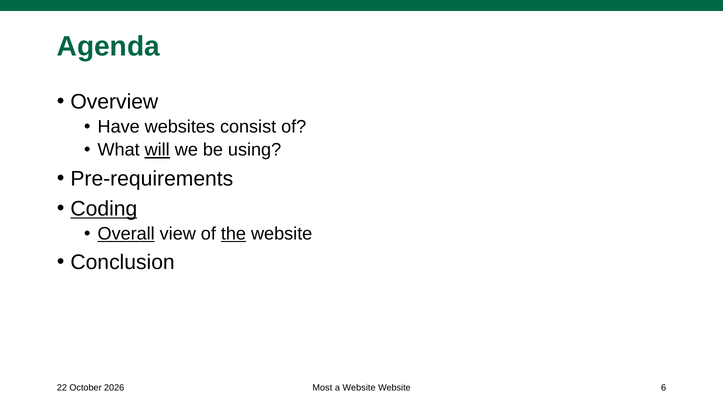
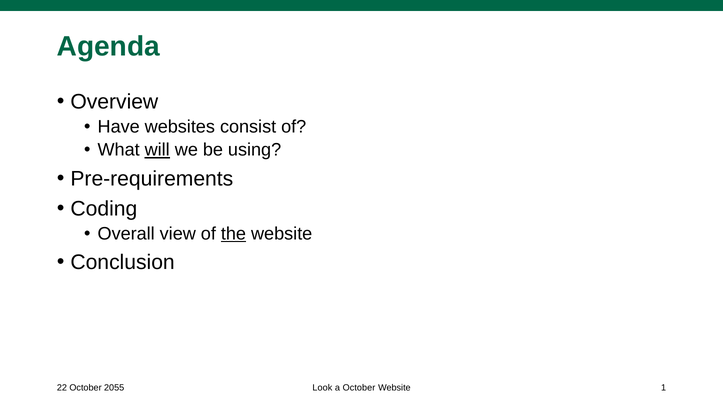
Coding underline: present -> none
Overall underline: present -> none
2026: 2026 -> 2055
Most: Most -> Look
a Website: Website -> October
6: 6 -> 1
